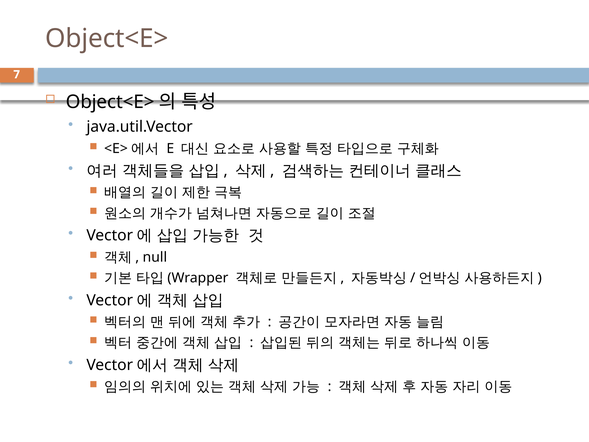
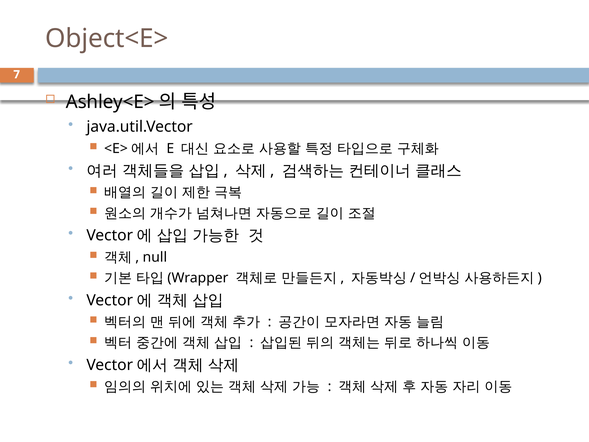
Object<E> at (110, 102): Object<E> -> Ashley<E>
